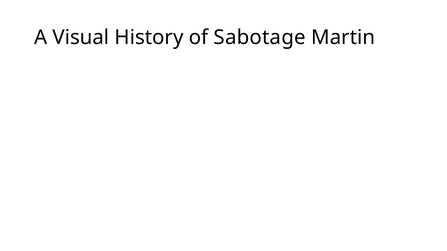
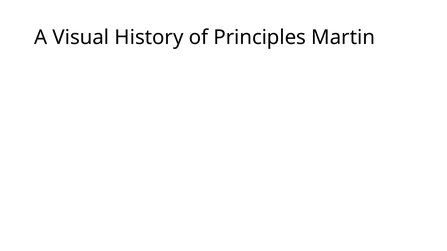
Sabotage: Sabotage -> Principles
